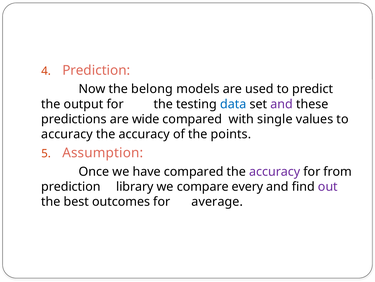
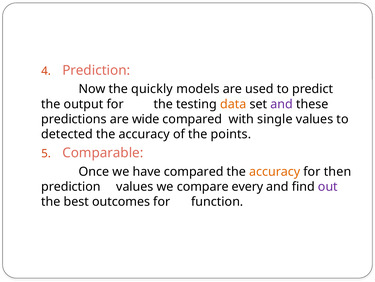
belong: belong -> quickly
data colour: blue -> orange
accuracy at (67, 134): accuracy -> detected
Assumption: Assumption -> Comparable
accuracy at (275, 171) colour: purple -> orange
from: from -> then
prediction library: library -> values
average: average -> function
